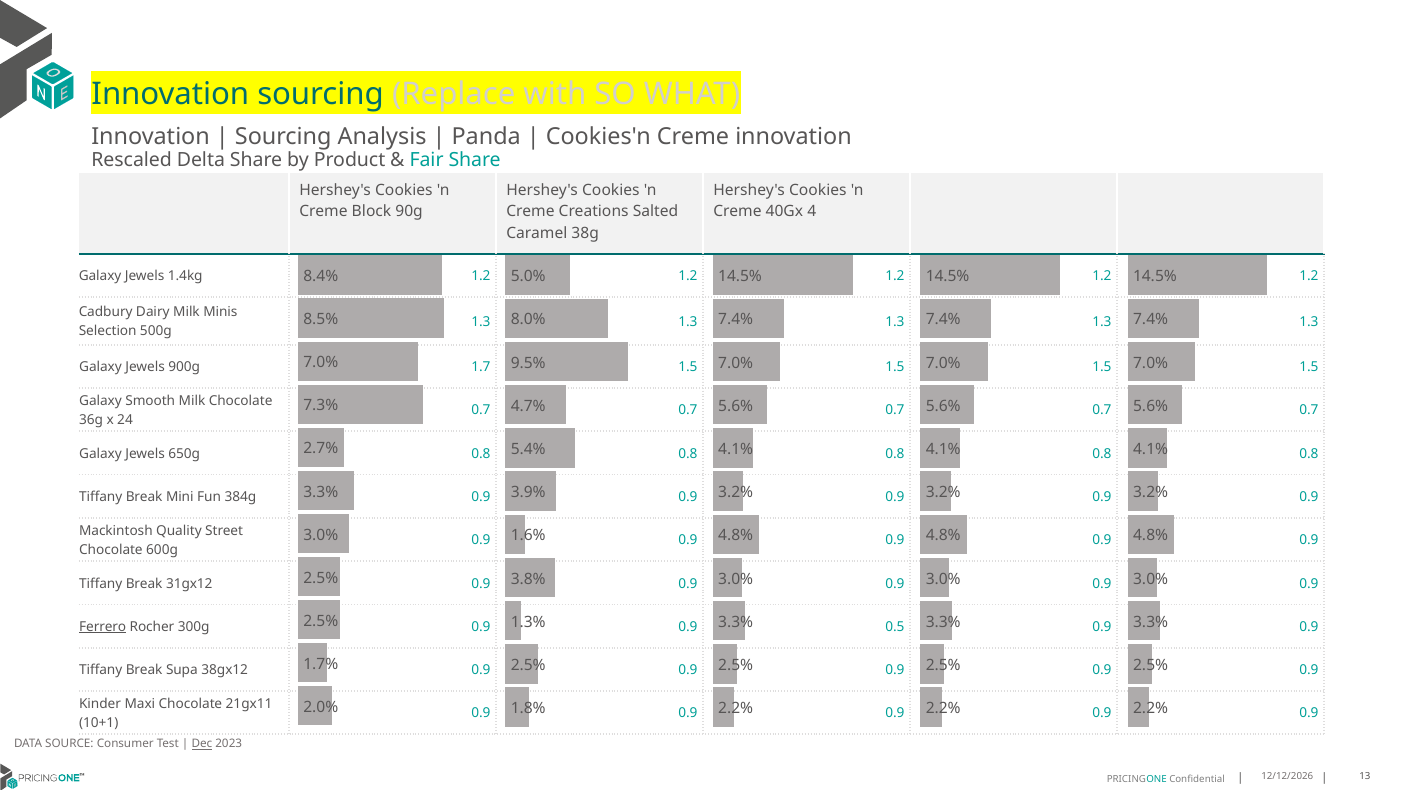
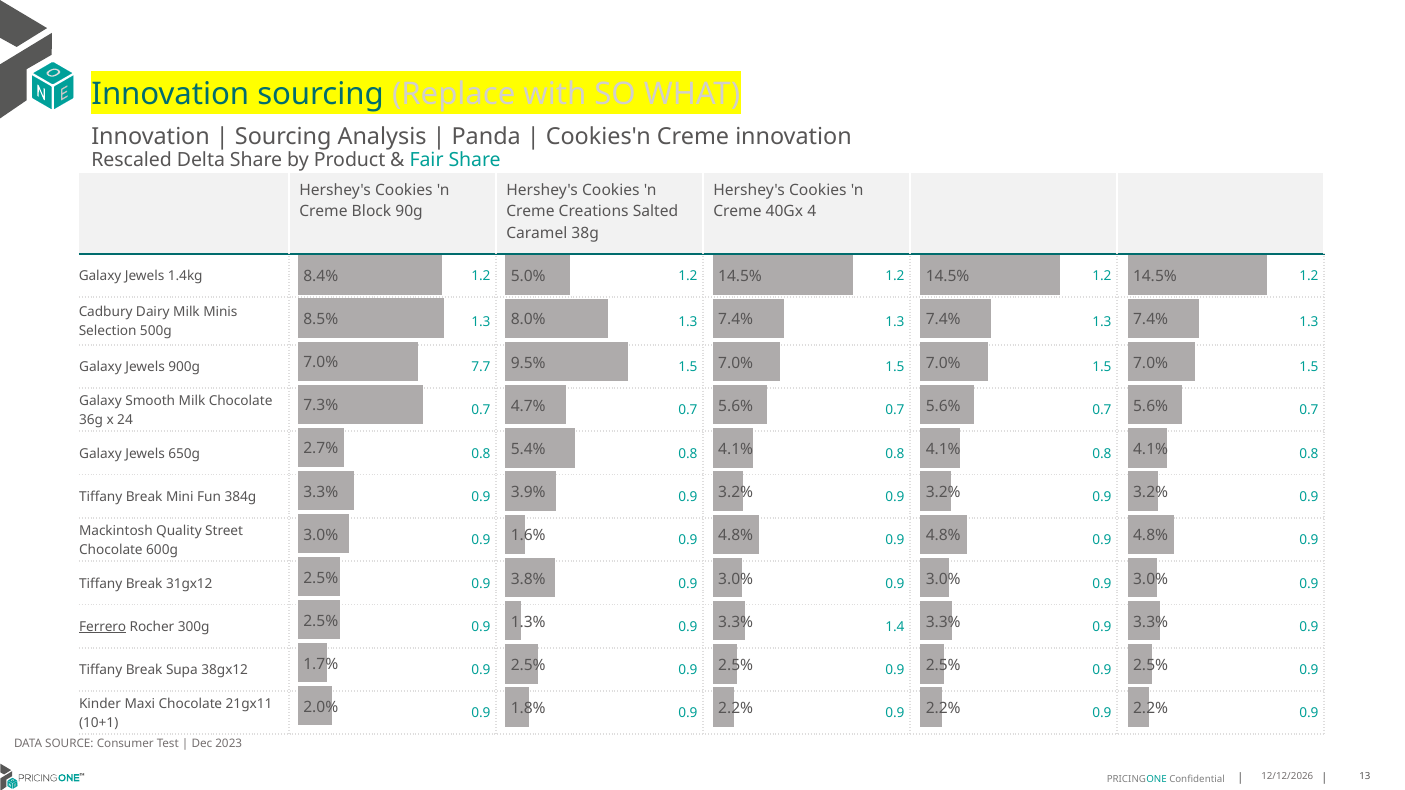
1.7: 1.7 -> 7.7
0.5: 0.5 -> 1.4
Dec underline: present -> none
